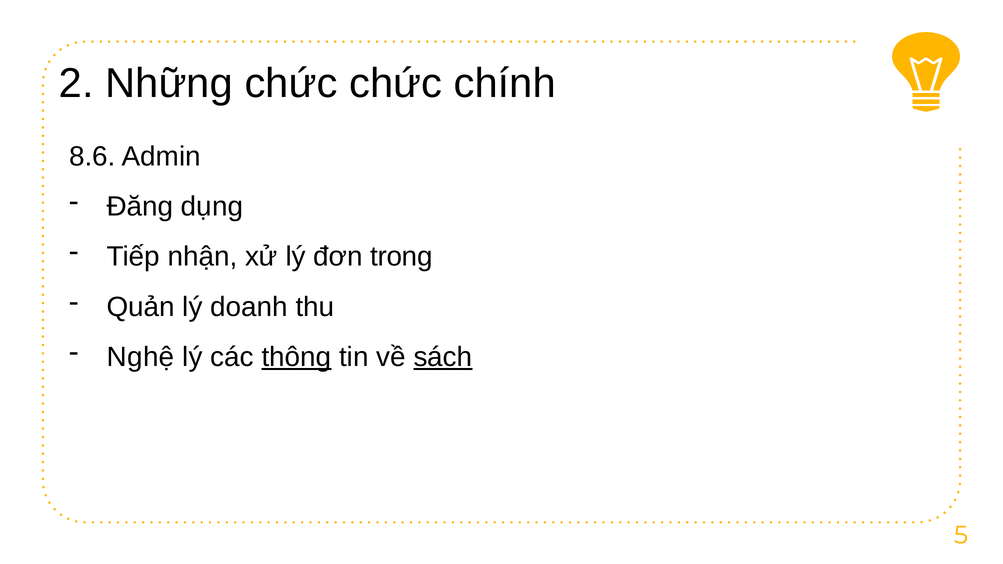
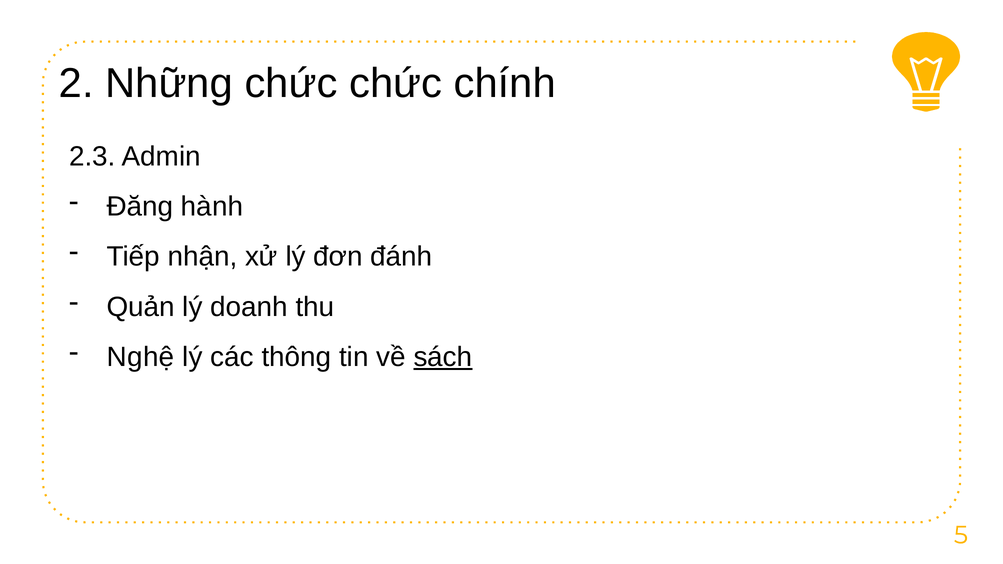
8.6: 8.6 -> 2.3
dụng: dụng -> hành
trong: trong -> đánh
thông underline: present -> none
